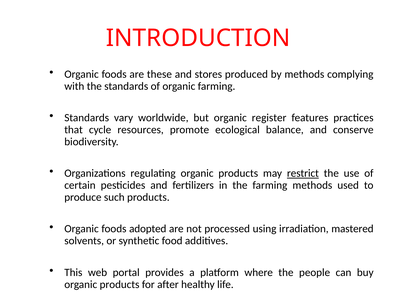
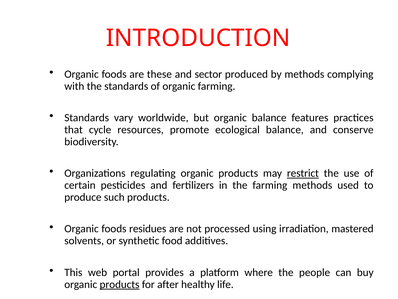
stores: stores -> sector
organic register: register -> balance
adopted: adopted -> residues
products at (120, 284) underline: none -> present
